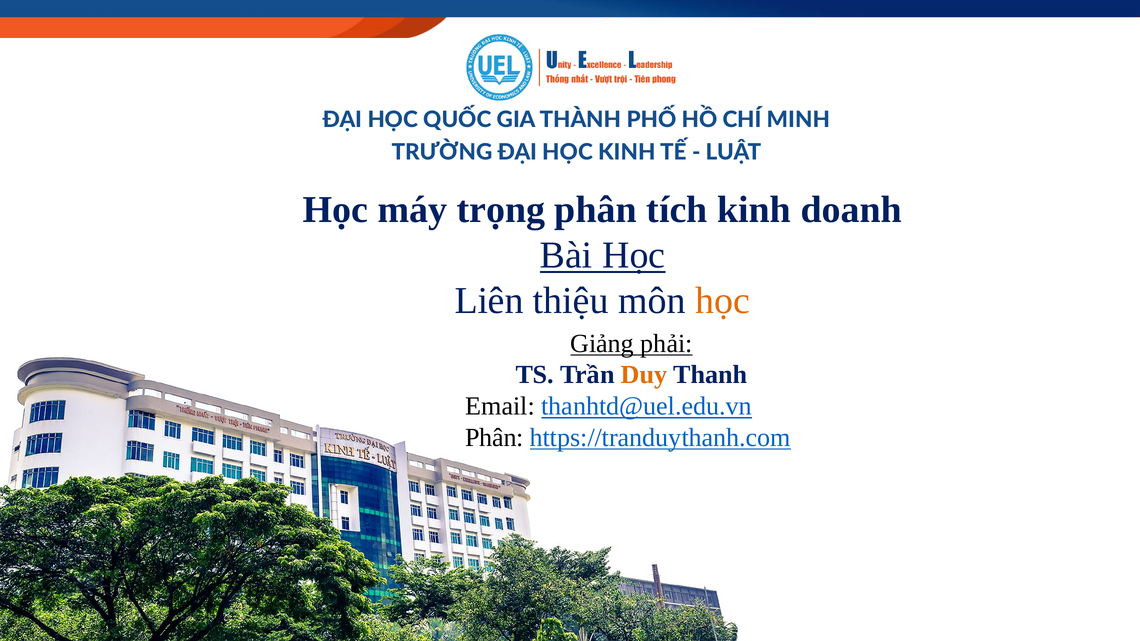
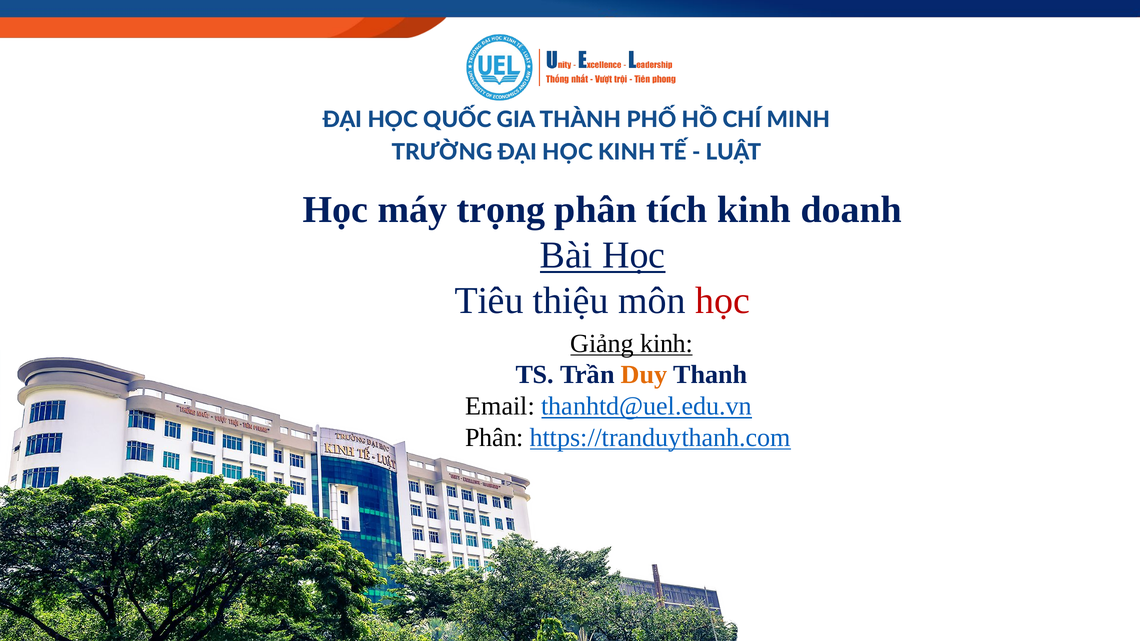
Liên: Liên -> Tiêu
học at (723, 301) colour: orange -> red
Giảng phải: phải -> kinh
